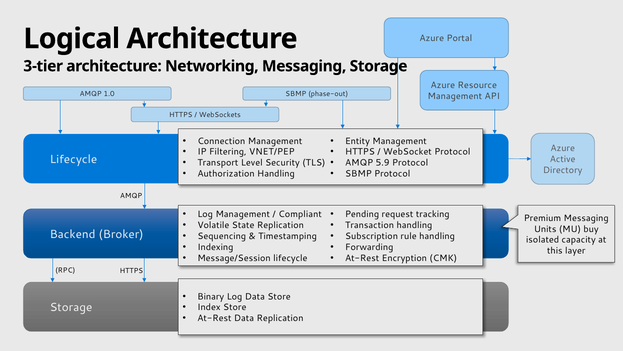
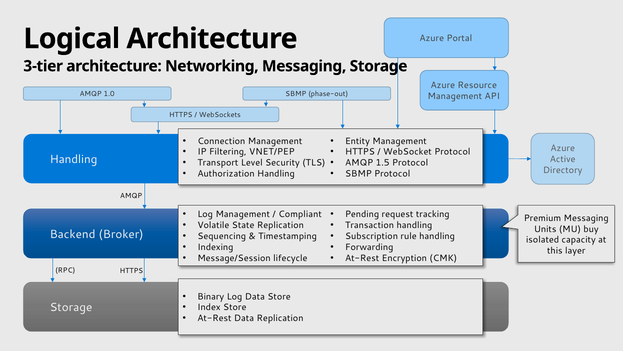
Lifecycle at (73, 159): Lifecycle -> Handling
5.9: 5.9 -> 1.5
